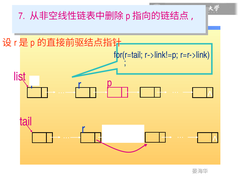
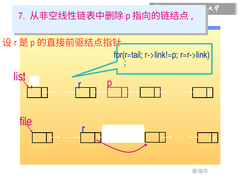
tail: tail -> file
